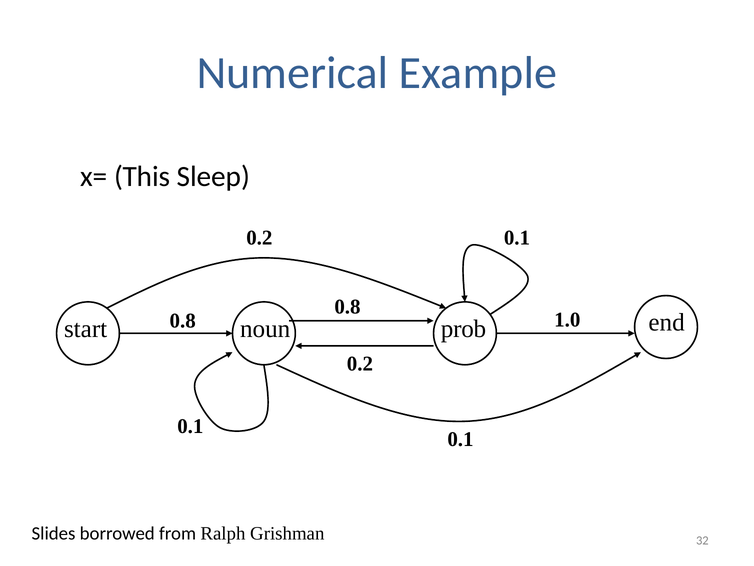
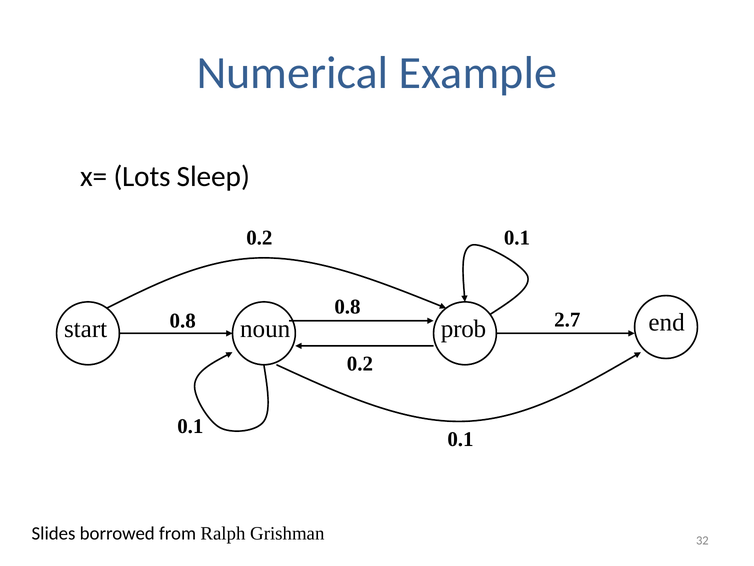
This: This -> Lots
1.0: 1.0 -> 2.7
